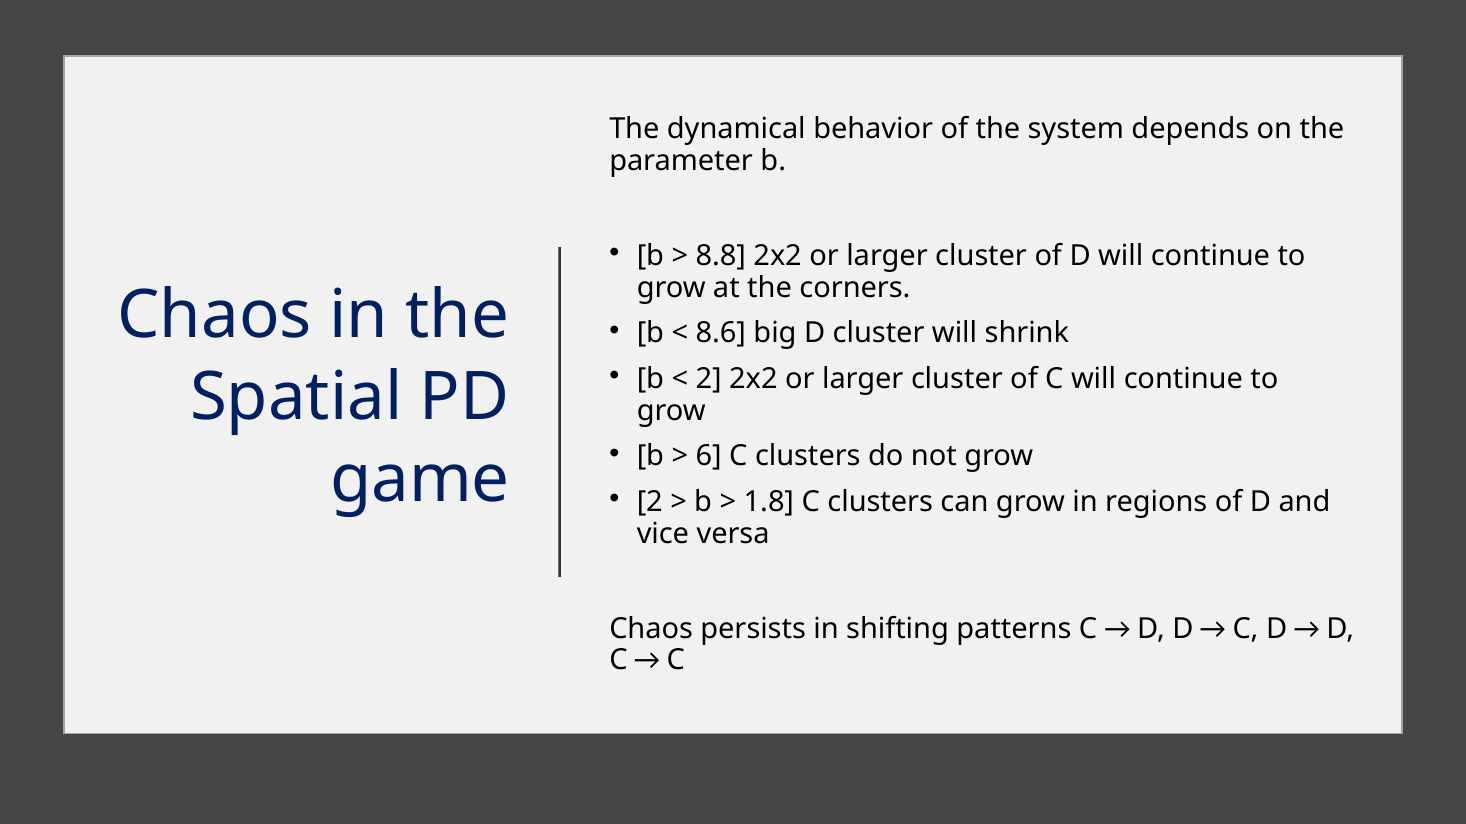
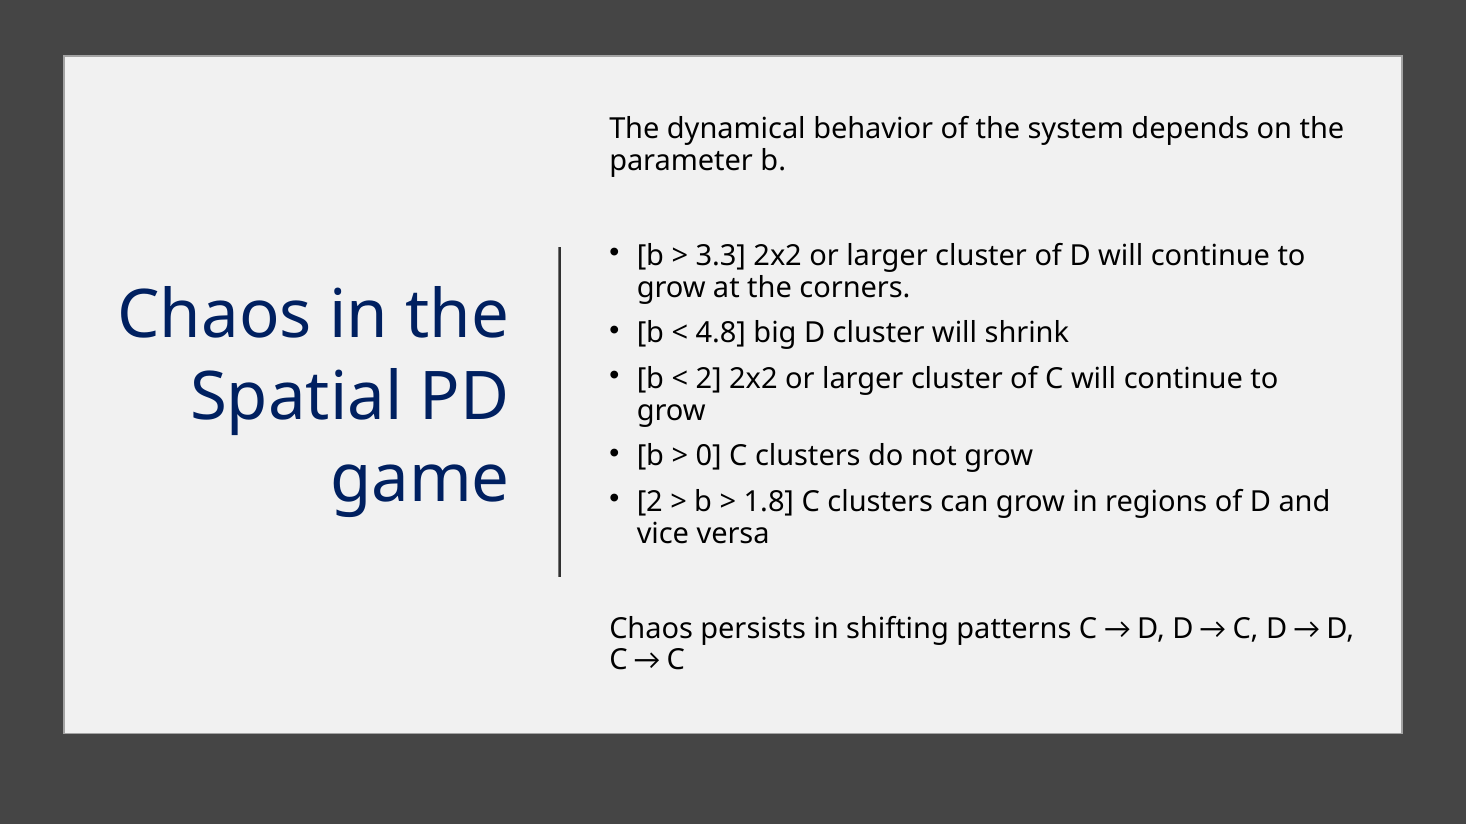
8.8: 8.8 -> 3.3
8.6: 8.6 -> 4.8
6: 6 -> 0
